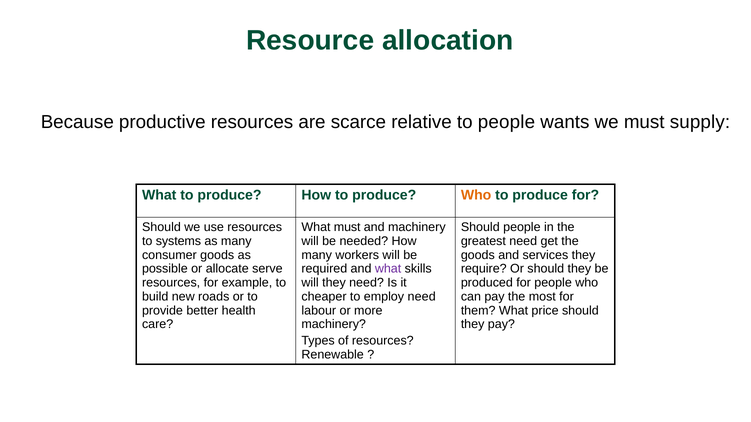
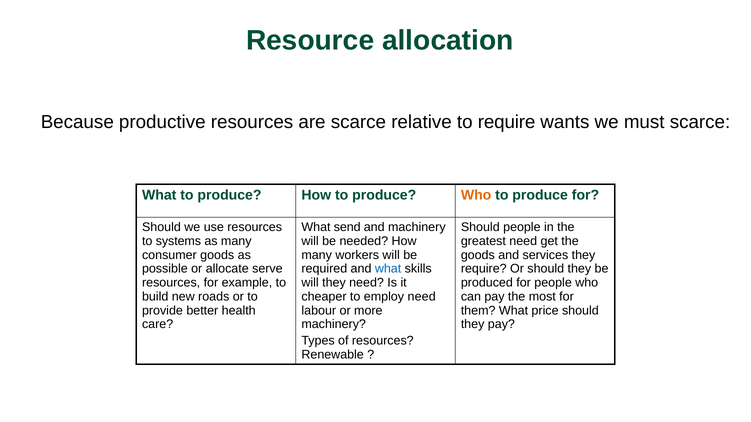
to people: people -> require
must supply: supply -> scarce
What must: must -> send
what at (388, 269) colour: purple -> blue
